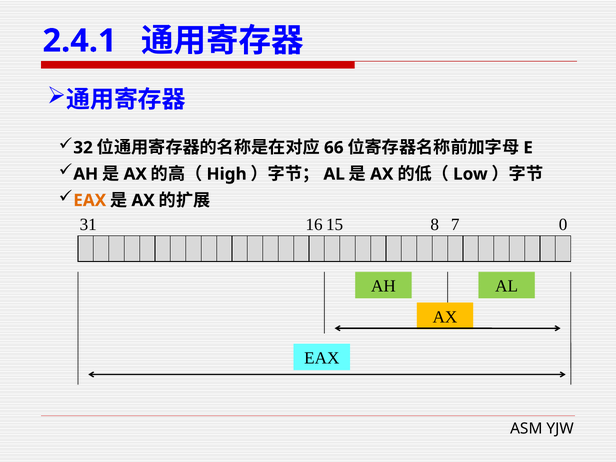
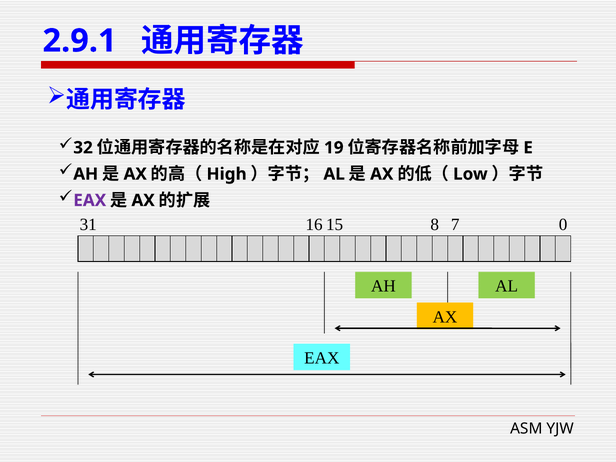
2.4.1: 2.4.1 -> 2.9.1
66: 66 -> 19
EAX at (90, 200) colour: orange -> purple
